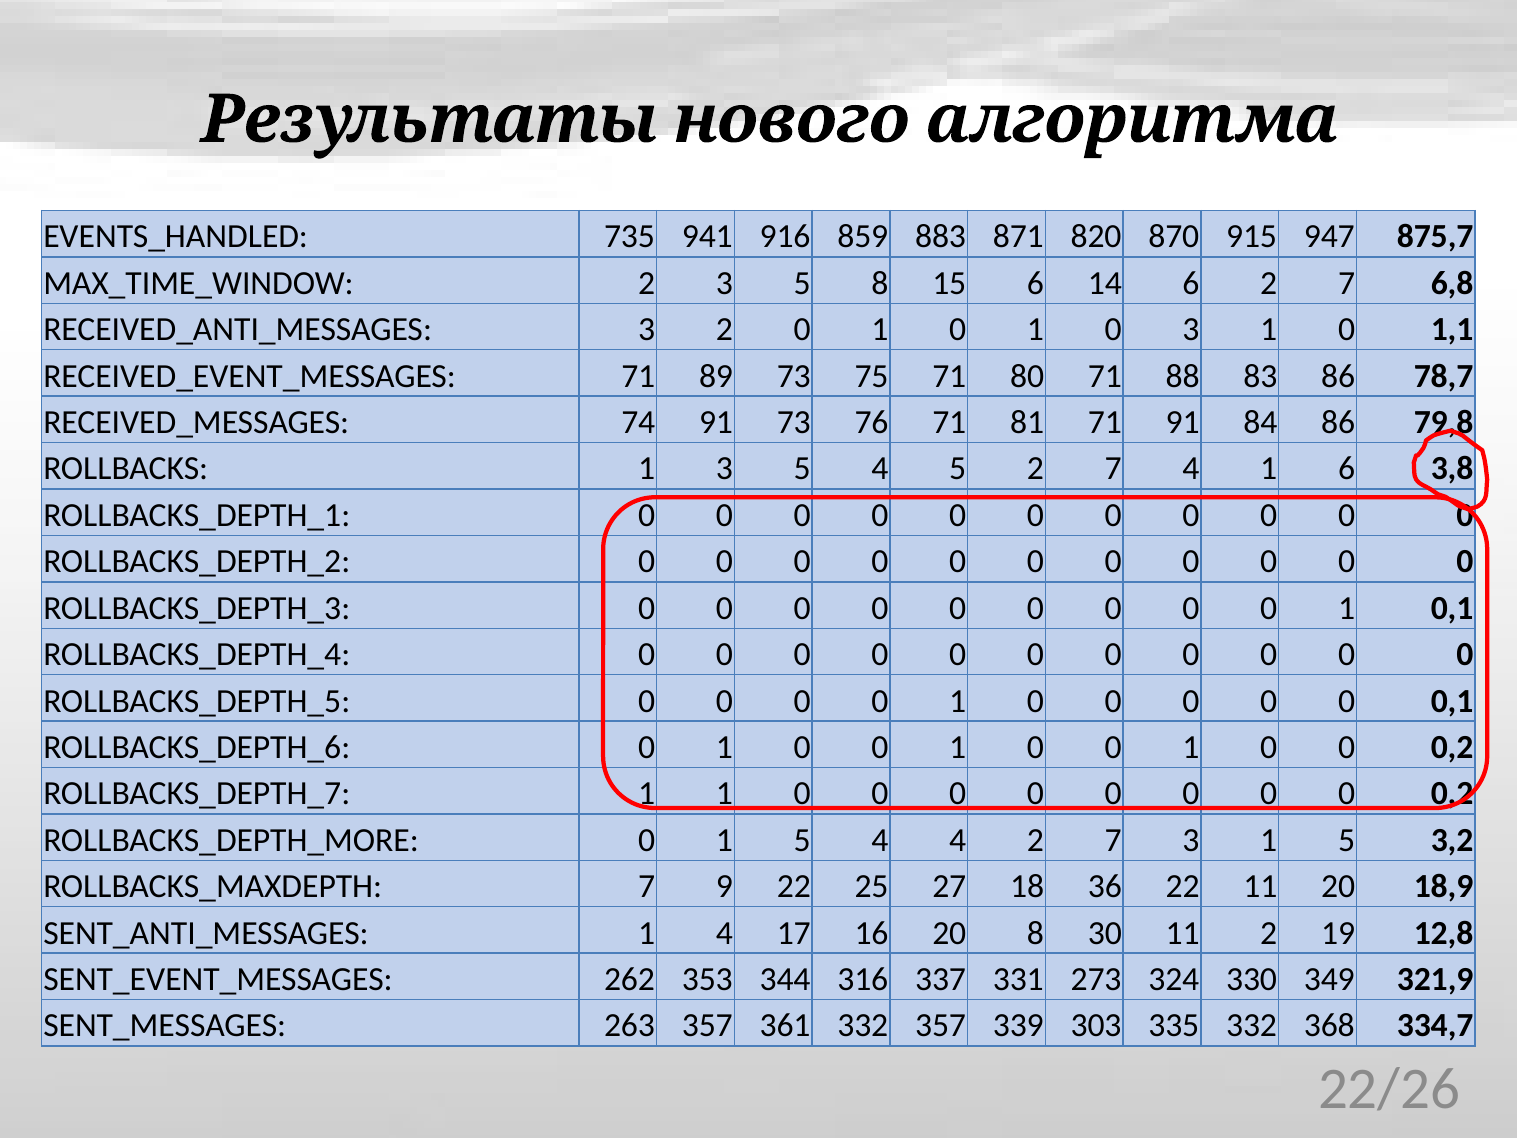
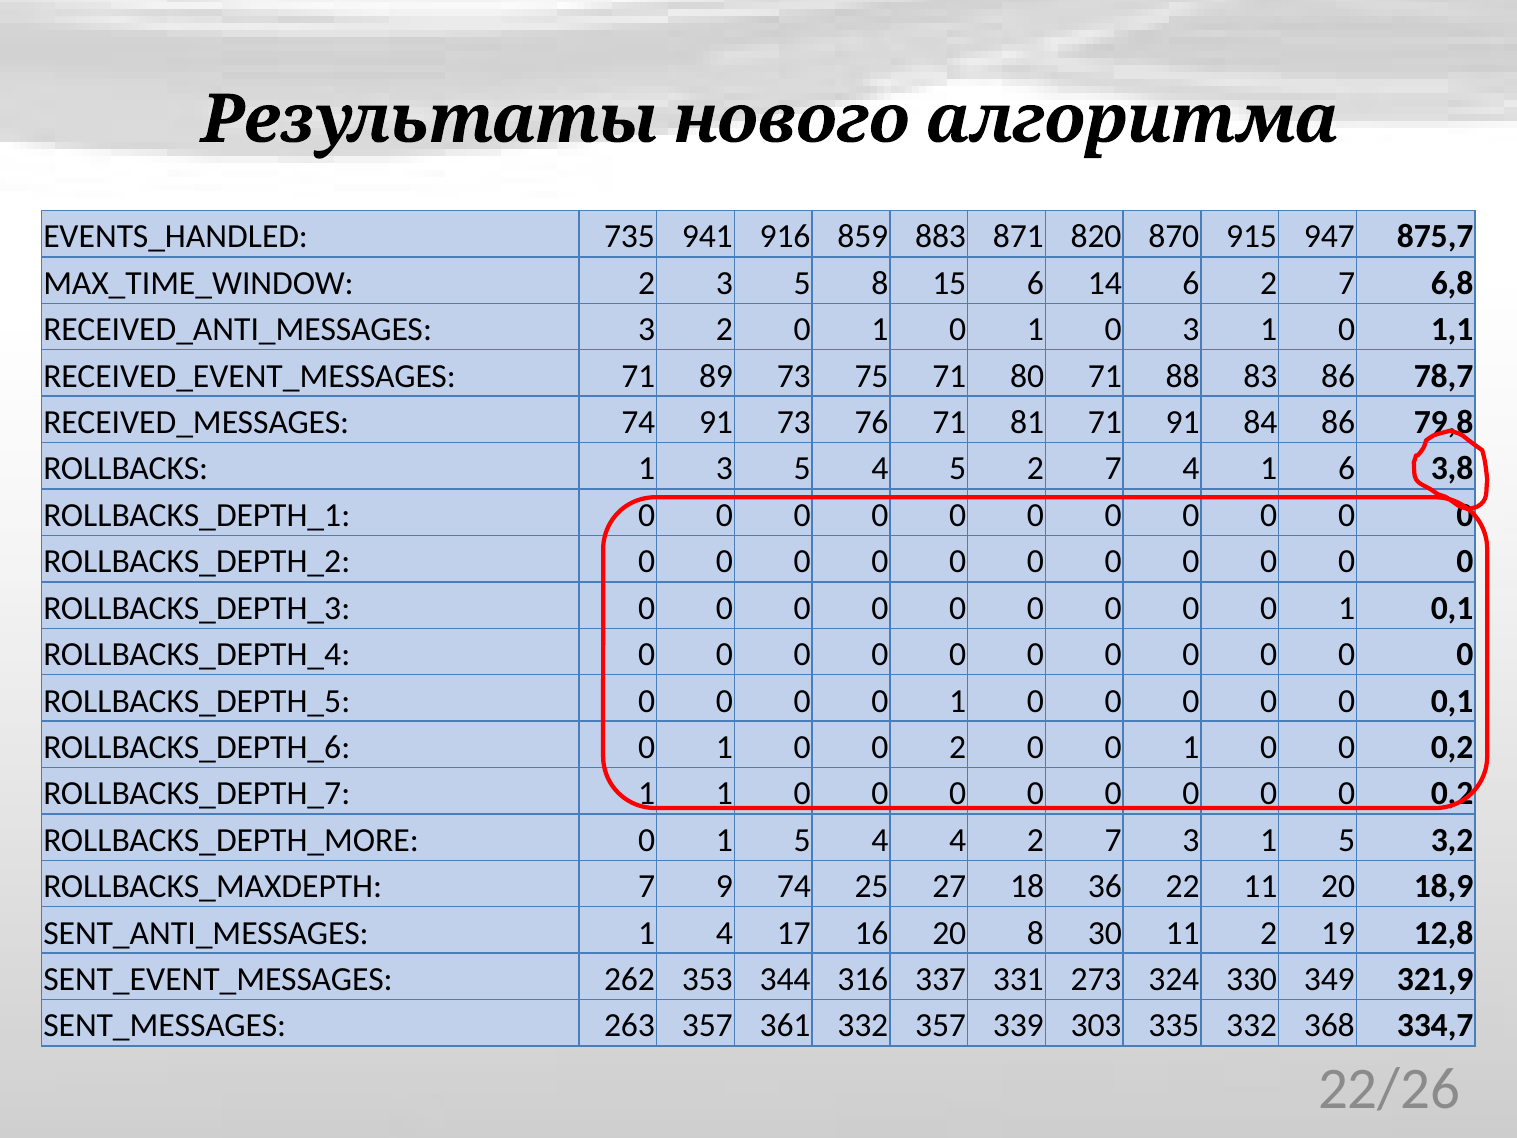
1 at (958, 747): 1 -> 2
9 22: 22 -> 74
